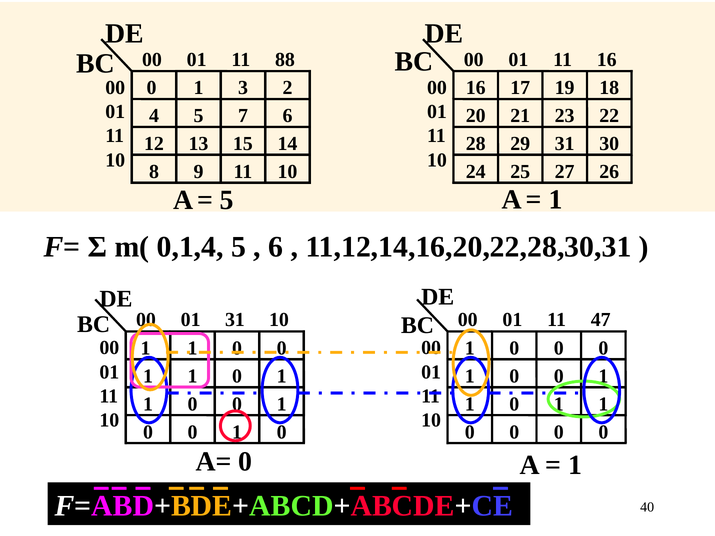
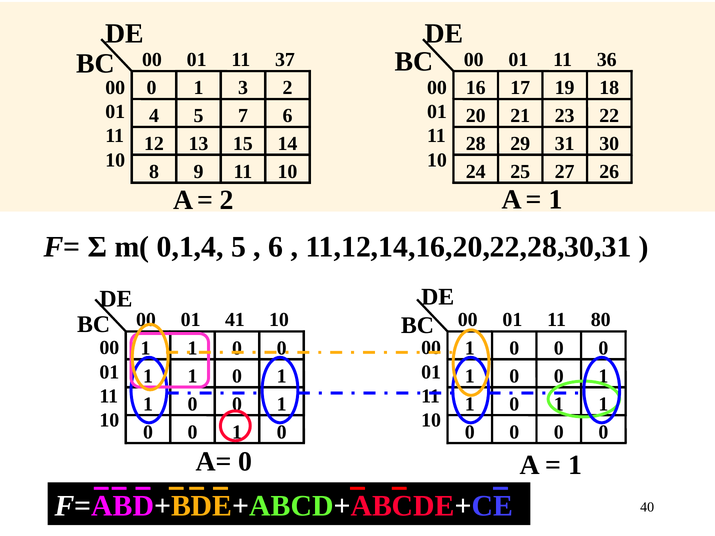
88: 88 -> 37
11 16: 16 -> 36
5 at (227, 200): 5 -> 2
01 31: 31 -> 41
47: 47 -> 80
